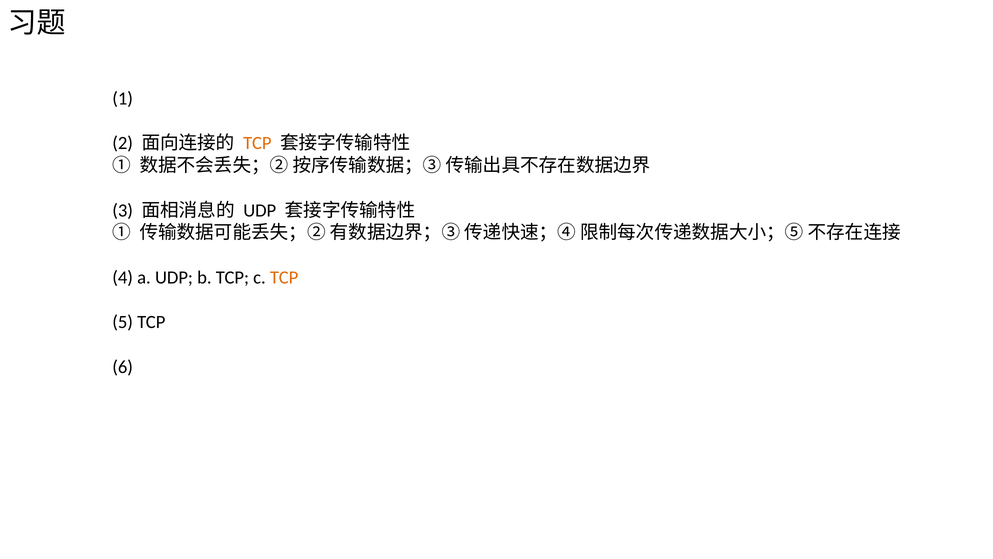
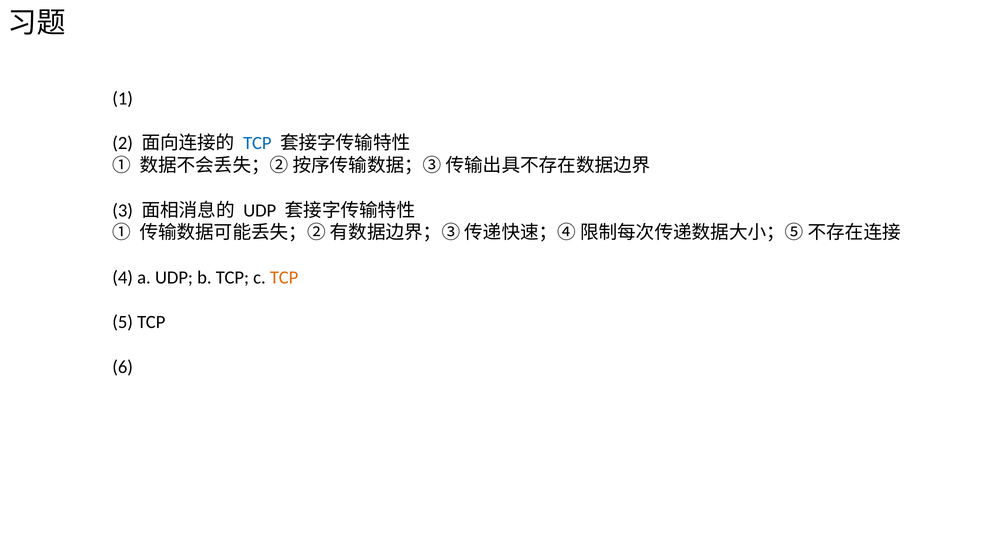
TCP at (257, 143) colour: orange -> blue
